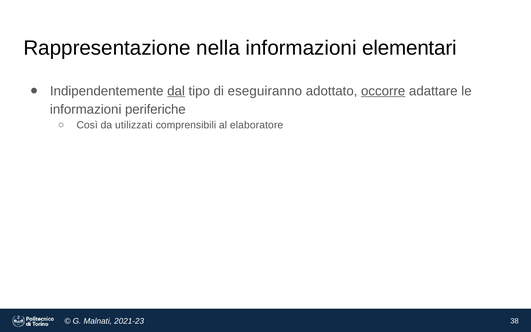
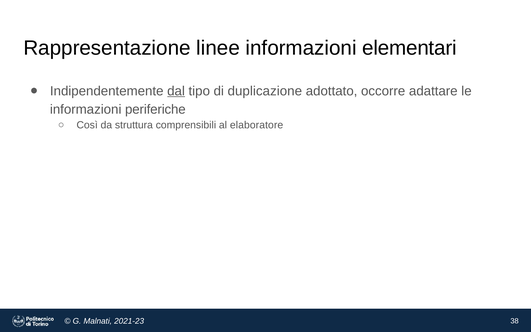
nella: nella -> linee
eseguiranno: eseguiranno -> duplicazione
occorre underline: present -> none
utilizzati: utilizzati -> struttura
